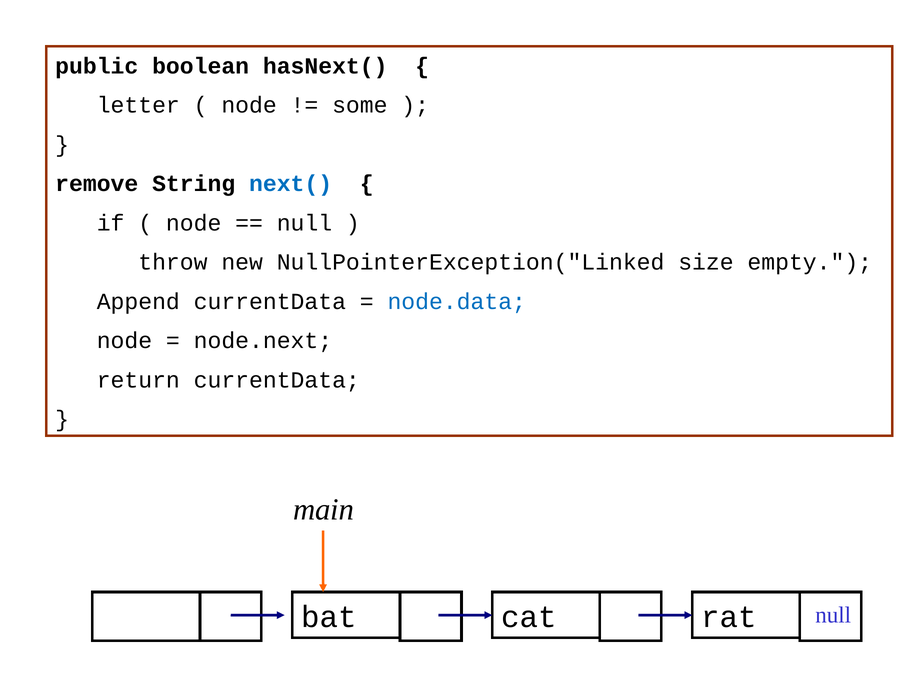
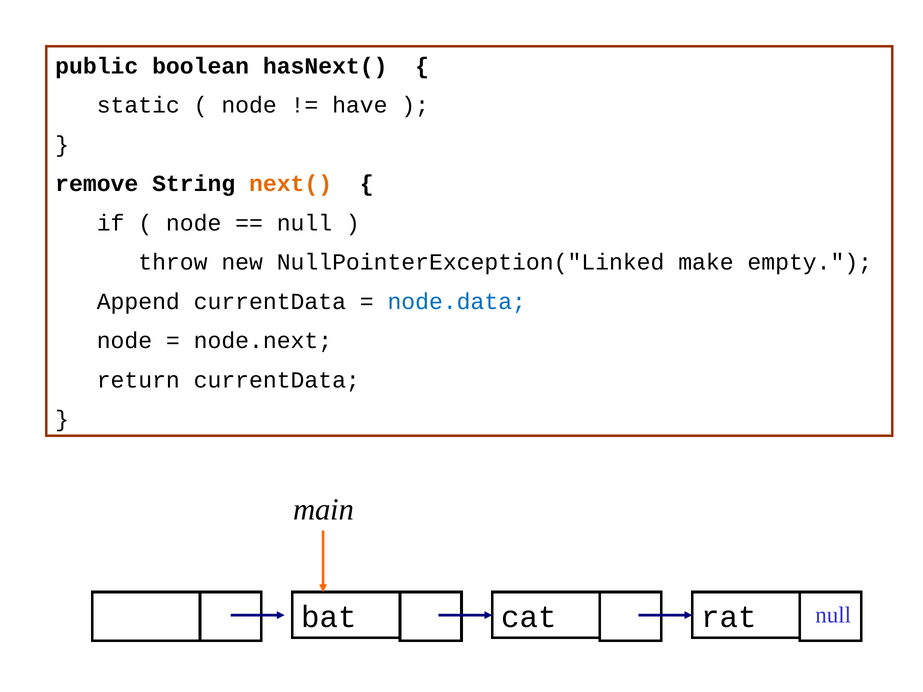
letter: letter -> static
some: some -> have
next( colour: blue -> orange
size: size -> make
